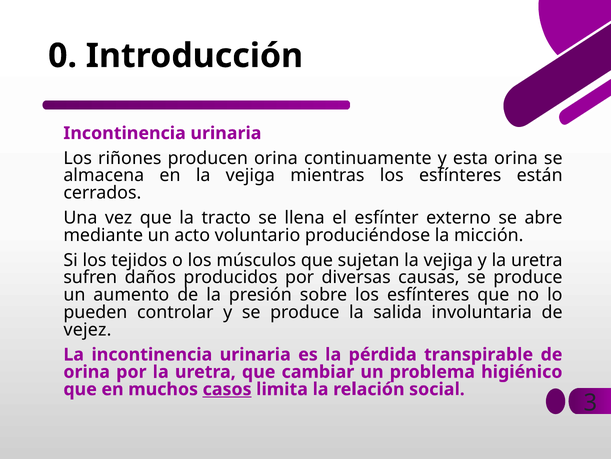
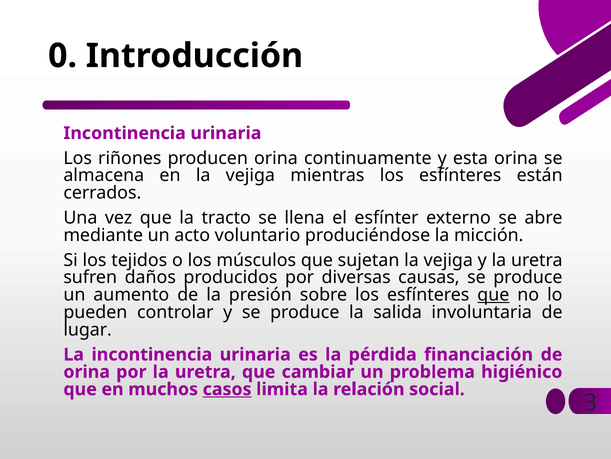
que at (493, 294) underline: none -> present
vejez: vejez -> lugar
transpirable: transpirable -> financiación
